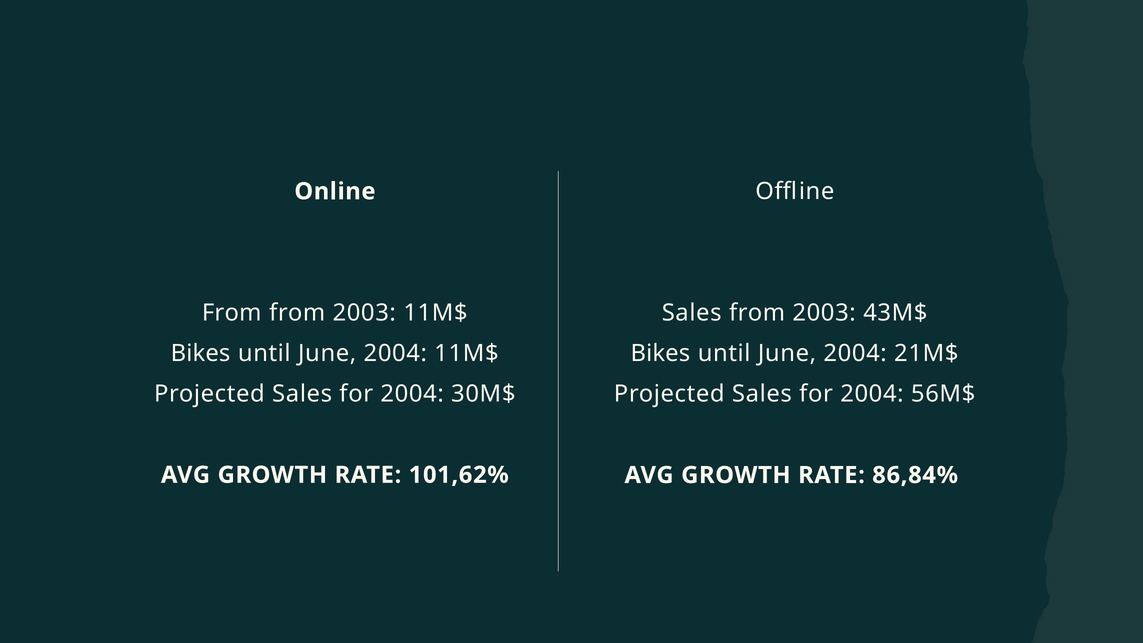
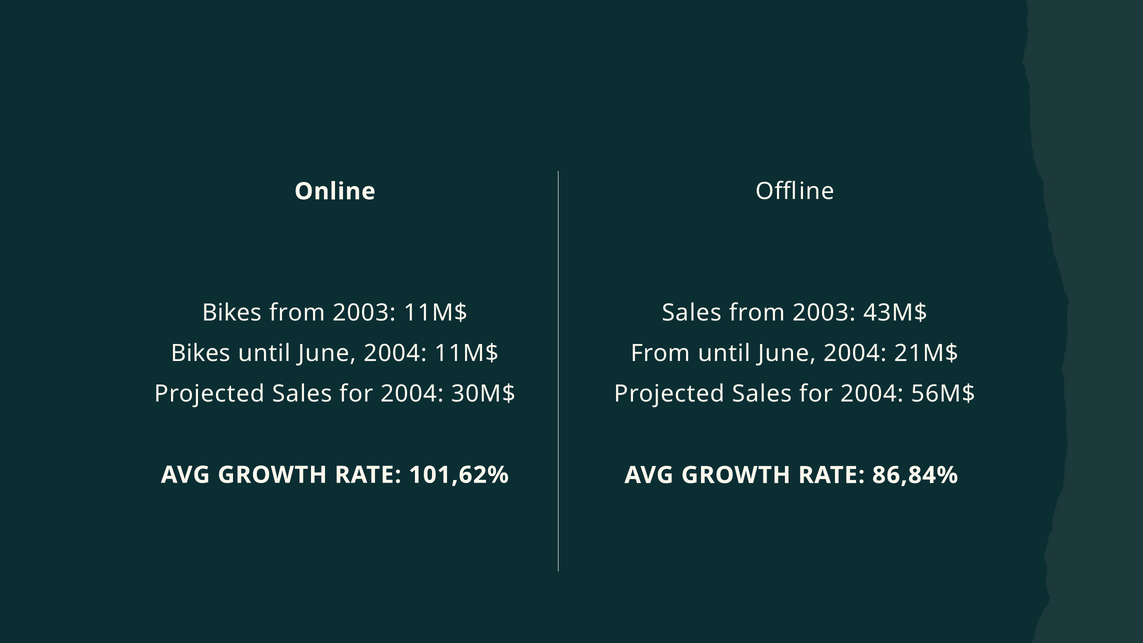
From at (232, 313): From -> Bikes
Bikes at (660, 354): Bikes -> From
